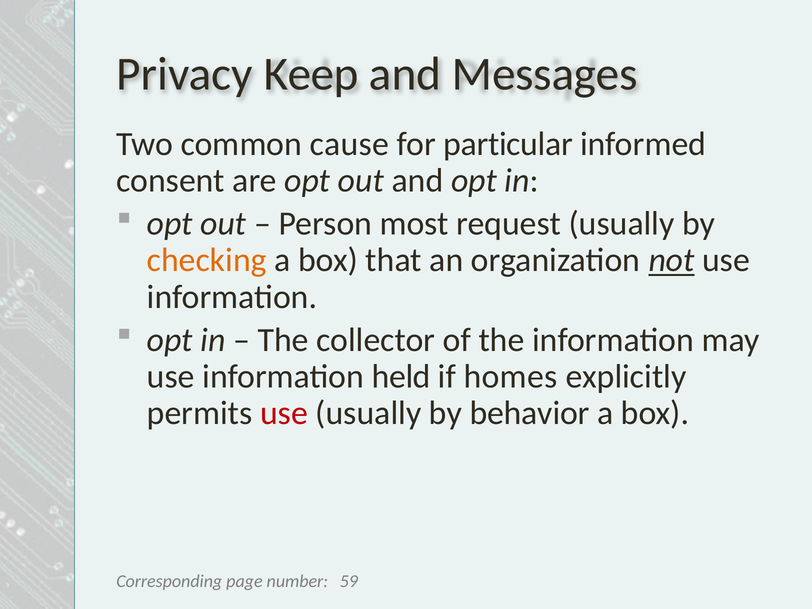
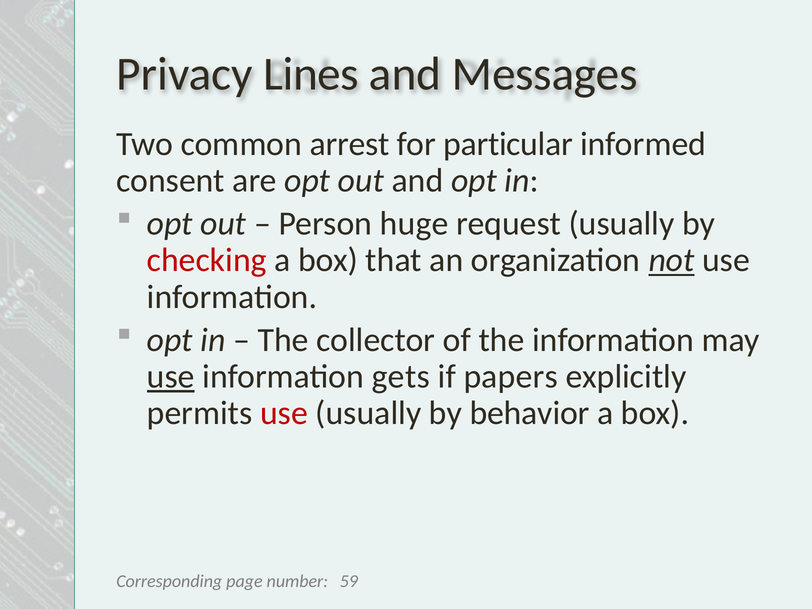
Keep: Keep -> Lines
cause: cause -> arrest
most: most -> huge
checking colour: orange -> red
use at (171, 377) underline: none -> present
held: held -> gets
homes: homes -> papers
